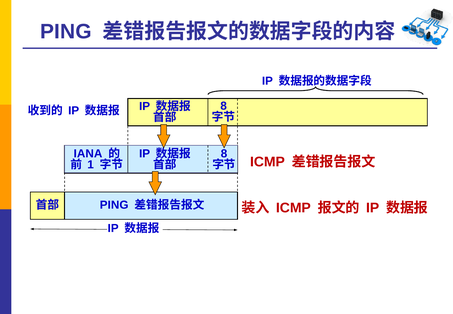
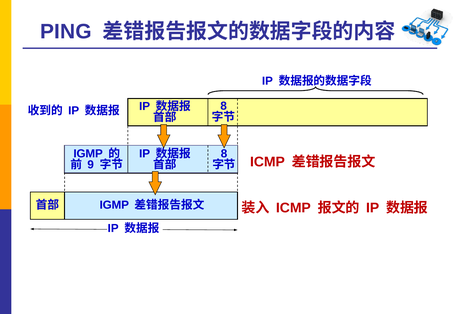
IANA at (88, 153): IANA -> IGMP
1: 1 -> 9
PING at (114, 205): PING -> IGMP
